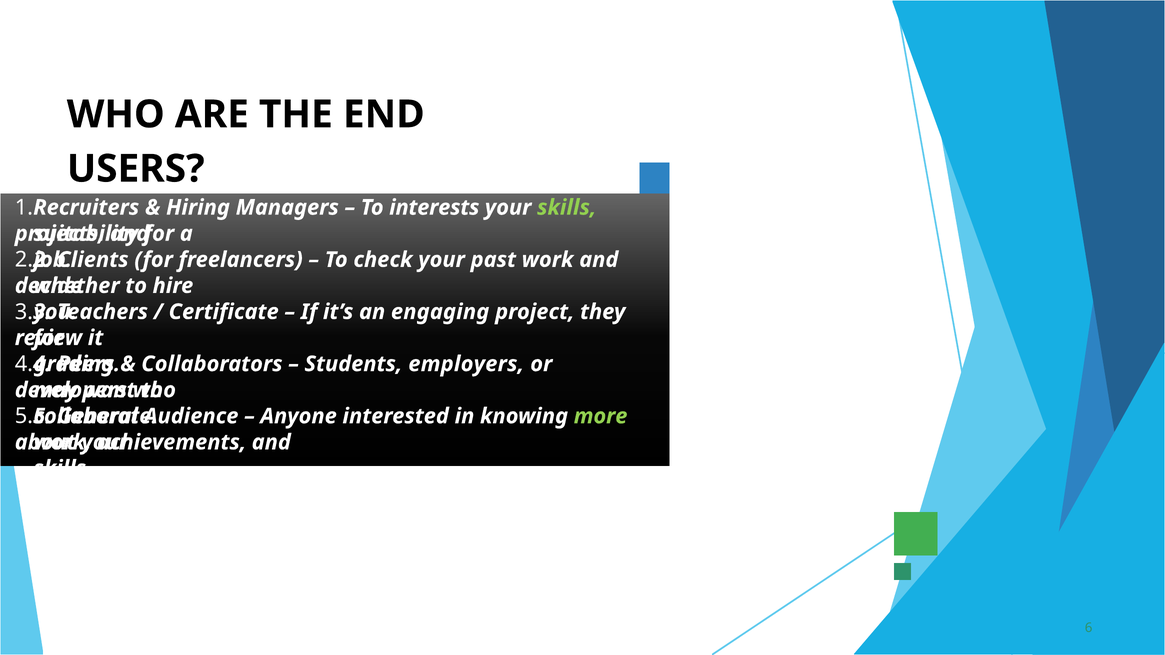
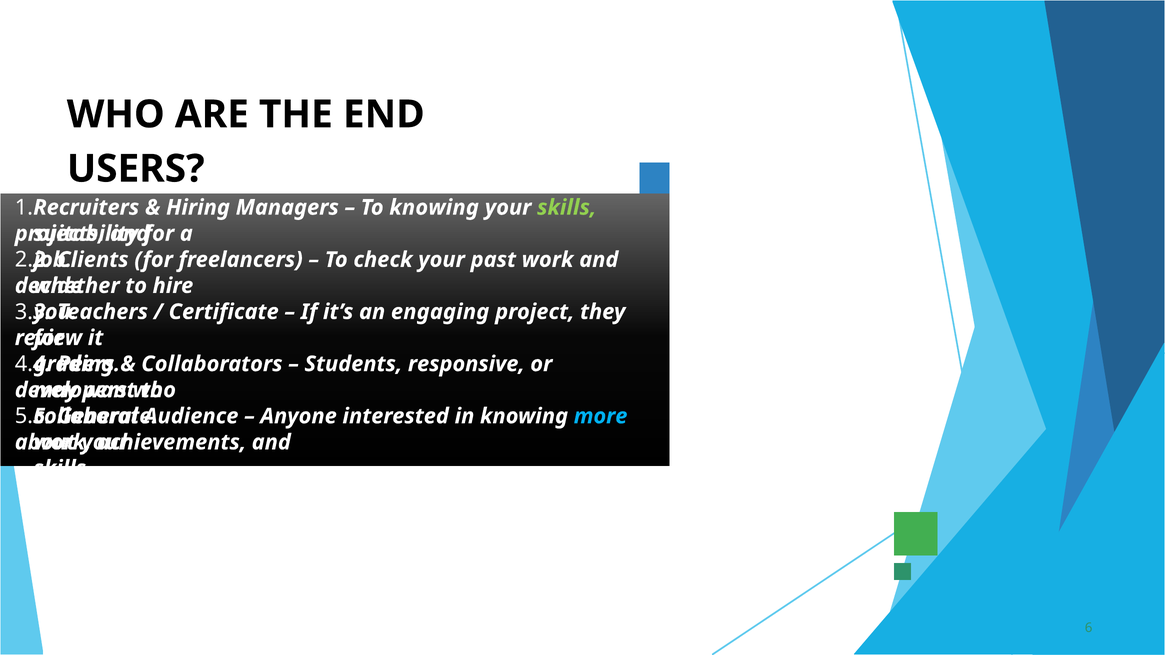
To interests: interests -> knowing
employers: employers -> responsive
more colour: light green -> light blue
